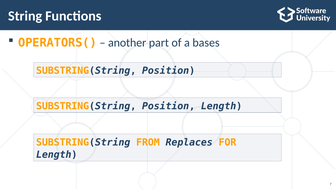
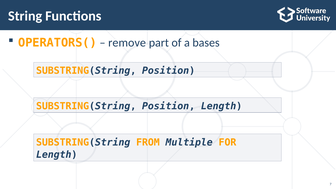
another: another -> remove
Replaces: Replaces -> Multiple
